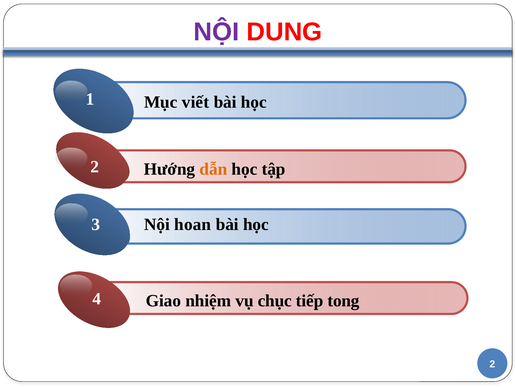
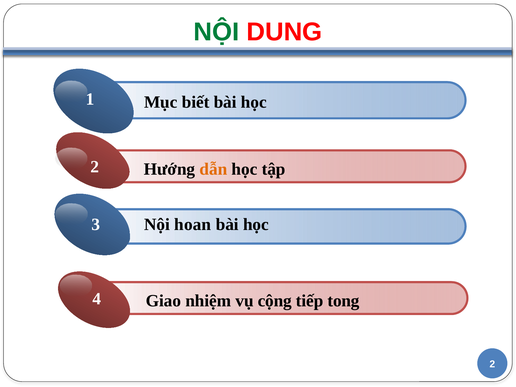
NỘI at (216, 32) colour: purple -> green
viết: viết -> biết
chục: chục -> cộng
